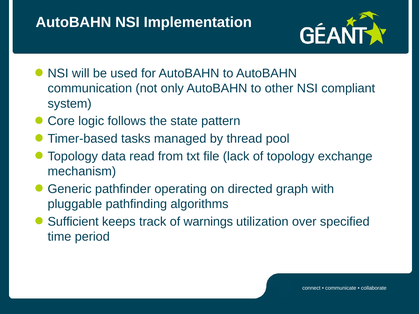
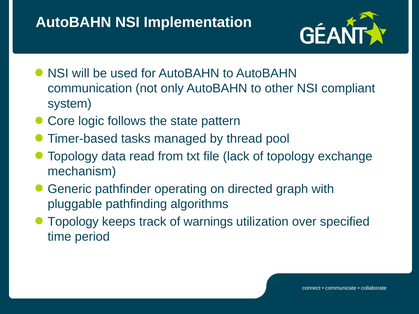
Sufficient at (73, 222): Sufficient -> Topology
